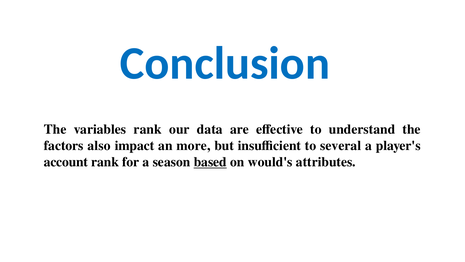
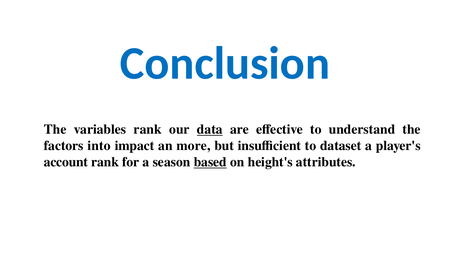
data underline: none -> present
also: also -> into
several: several -> dataset
would's: would's -> height's
